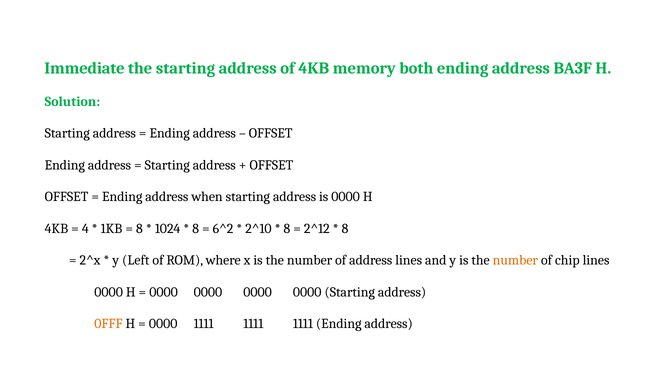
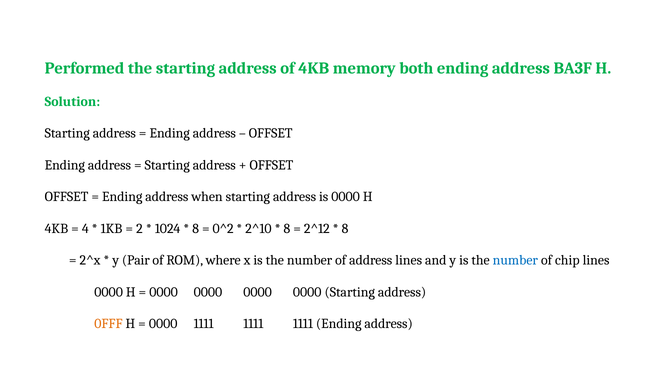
Immediate: Immediate -> Performed
8 at (139, 229): 8 -> 2
6^2: 6^2 -> 0^2
Left: Left -> Pair
number at (515, 261) colour: orange -> blue
